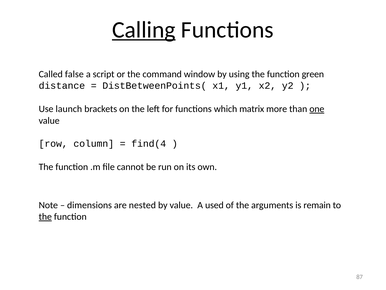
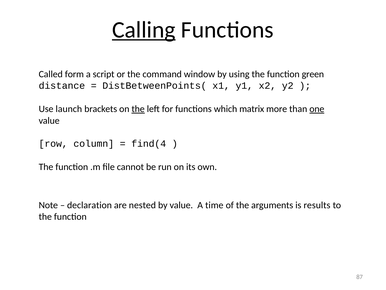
false: false -> form
the at (138, 109) underline: none -> present
dimensions: dimensions -> declaration
used: used -> time
remain: remain -> results
the at (45, 216) underline: present -> none
